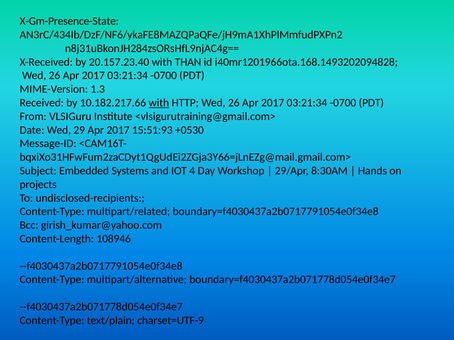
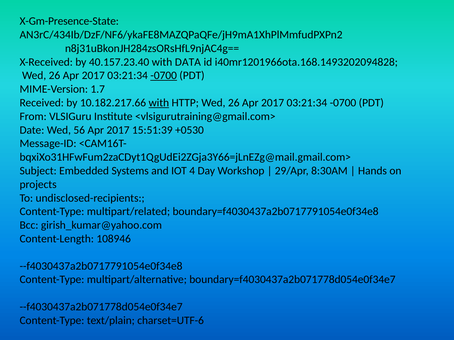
20.157.23.40: 20.157.23.40 -> 40.157.23.40
THAN: THAN -> DATA
-0700 at (164, 76) underline: none -> present
1.3: 1.3 -> 1.7
29: 29 -> 56
15:51:93: 15:51:93 -> 15:51:39
charset=UTF-9: charset=UTF-9 -> charset=UTF-6
